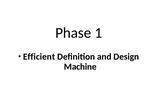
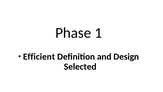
Machine: Machine -> Selected
